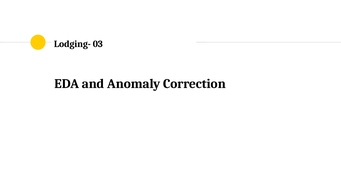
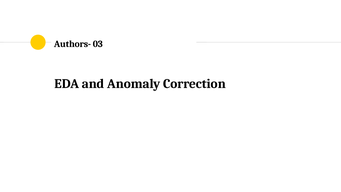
Lodging-: Lodging- -> Authors-
